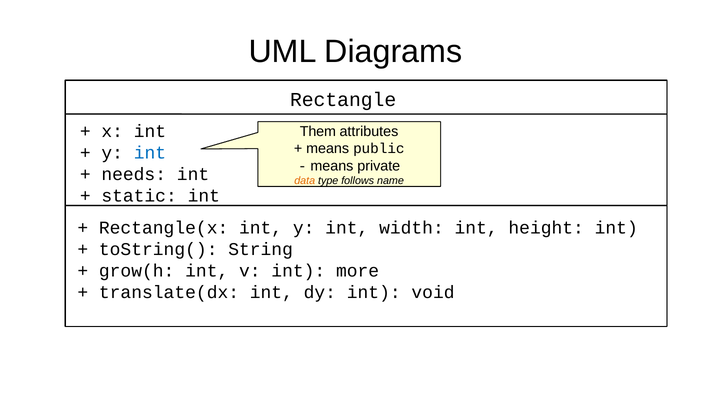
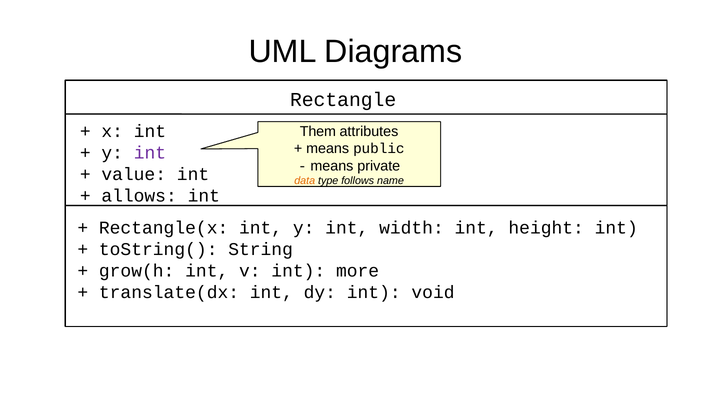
int at (150, 153) colour: blue -> purple
needs: needs -> value
static: static -> allows
